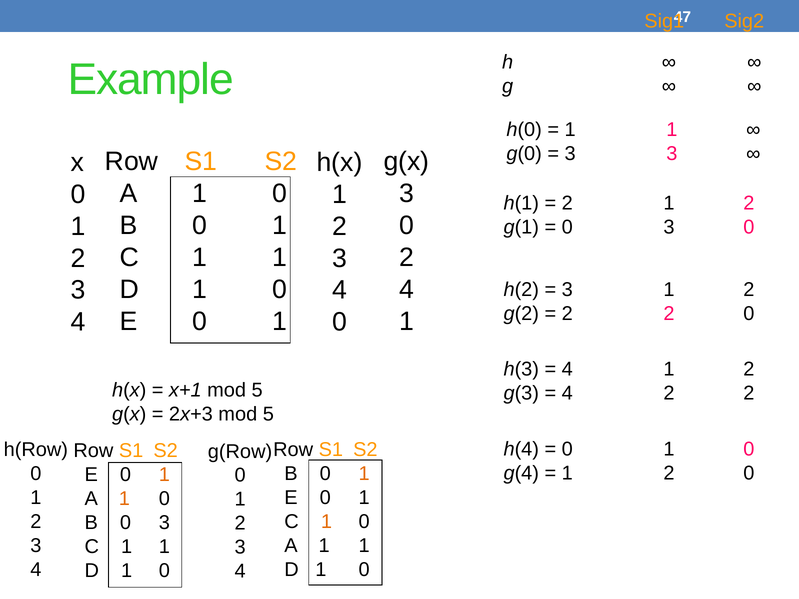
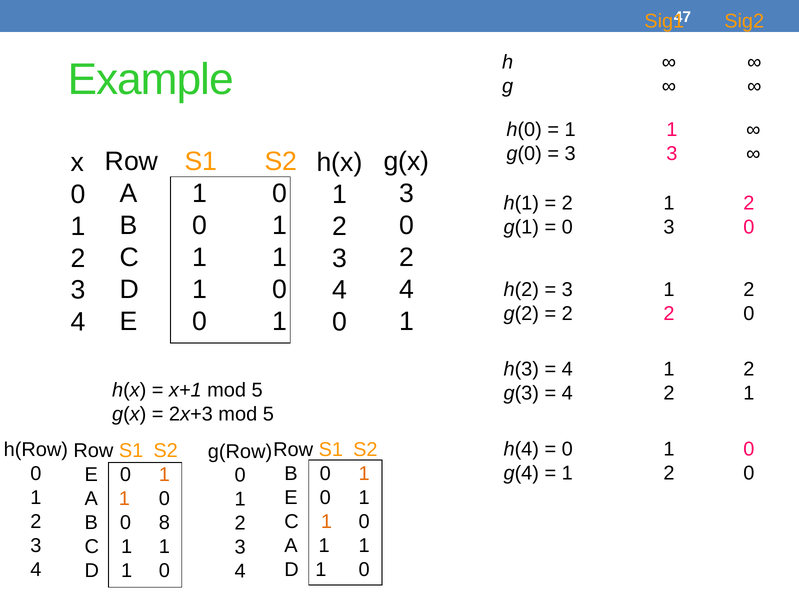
4 2 2: 2 -> 1
B 0 3: 3 -> 8
